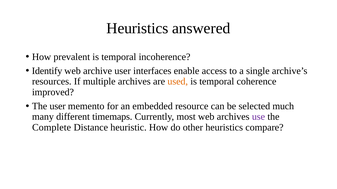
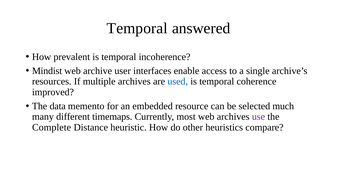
Heuristics at (137, 28): Heuristics -> Temporal
Identify: Identify -> Mindist
used colour: orange -> blue
The user: user -> data
